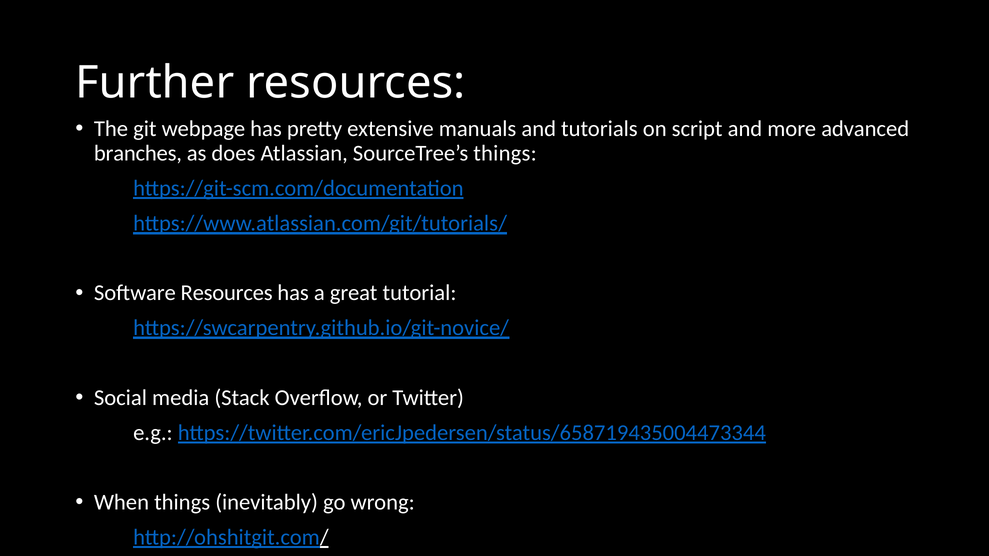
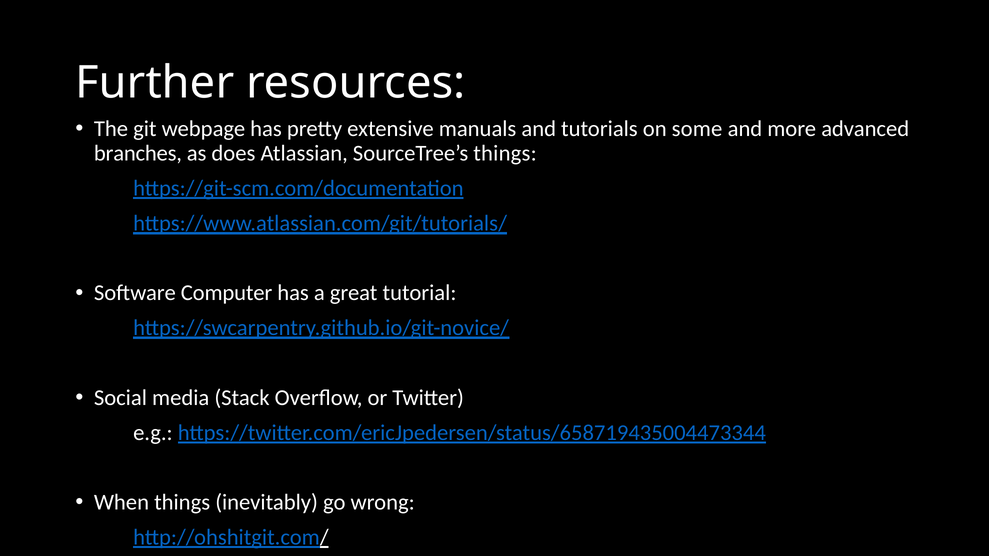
script: script -> some
Software Resources: Resources -> Computer
